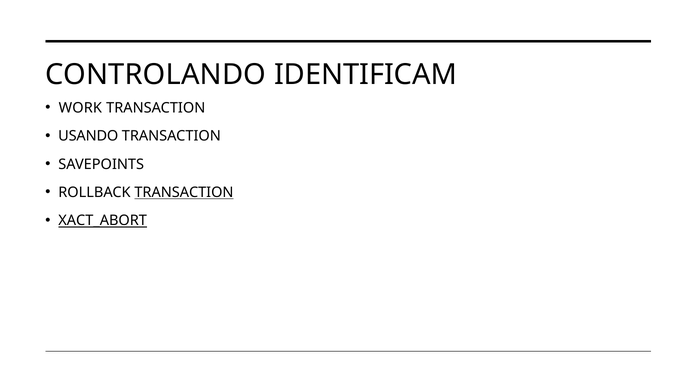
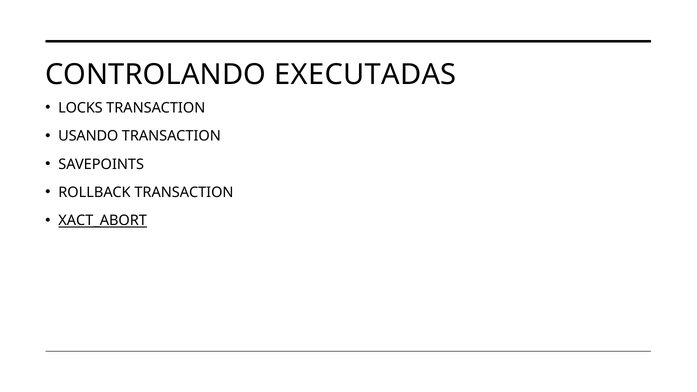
IDENTIFICAM: IDENTIFICAM -> EXECUTADAS
WORK: WORK -> LOCKS
TRANSACTION at (184, 193) underline: present -> none
